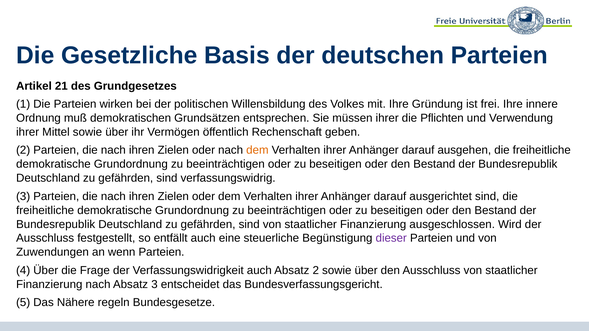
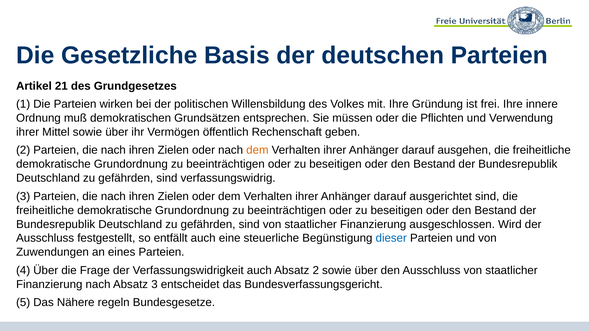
müssen ihrer: ihrer -> oder
dieser colour: purple -> blue
wenn: wenn -> eines
